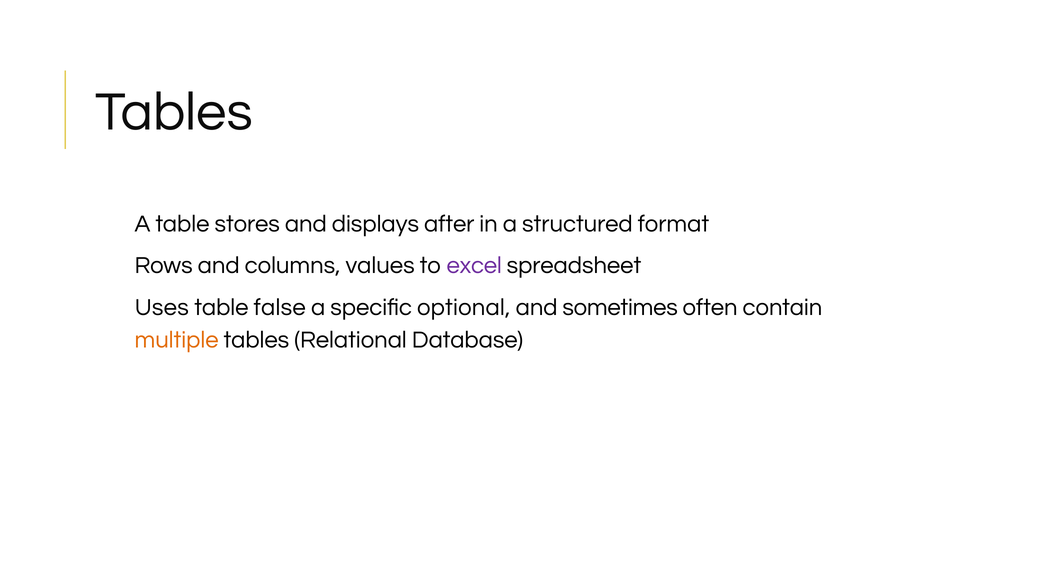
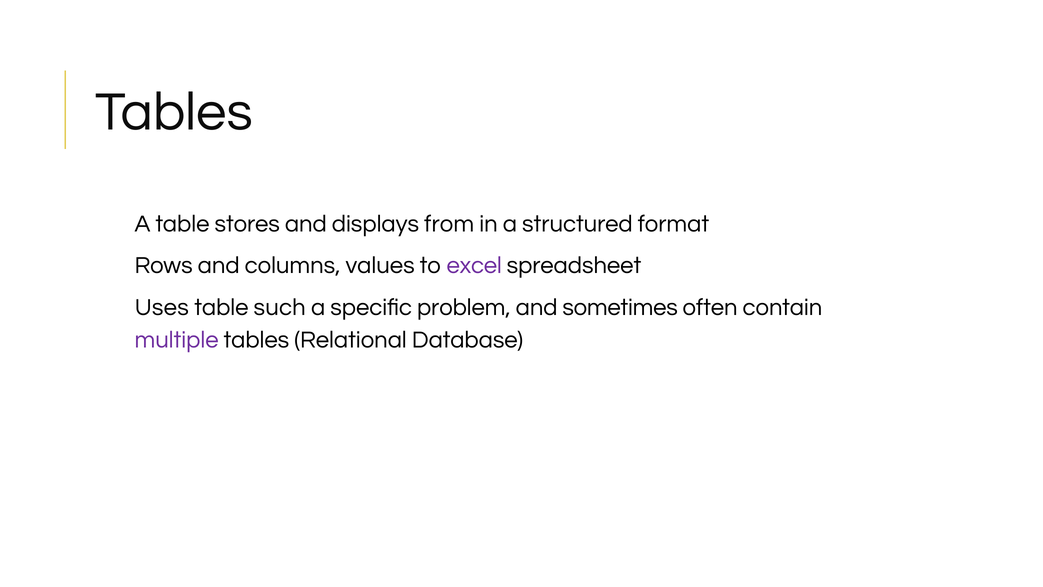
after: after -> from
false: false -> such
optional: optional -> problem
multiple colour: orange -> purple
